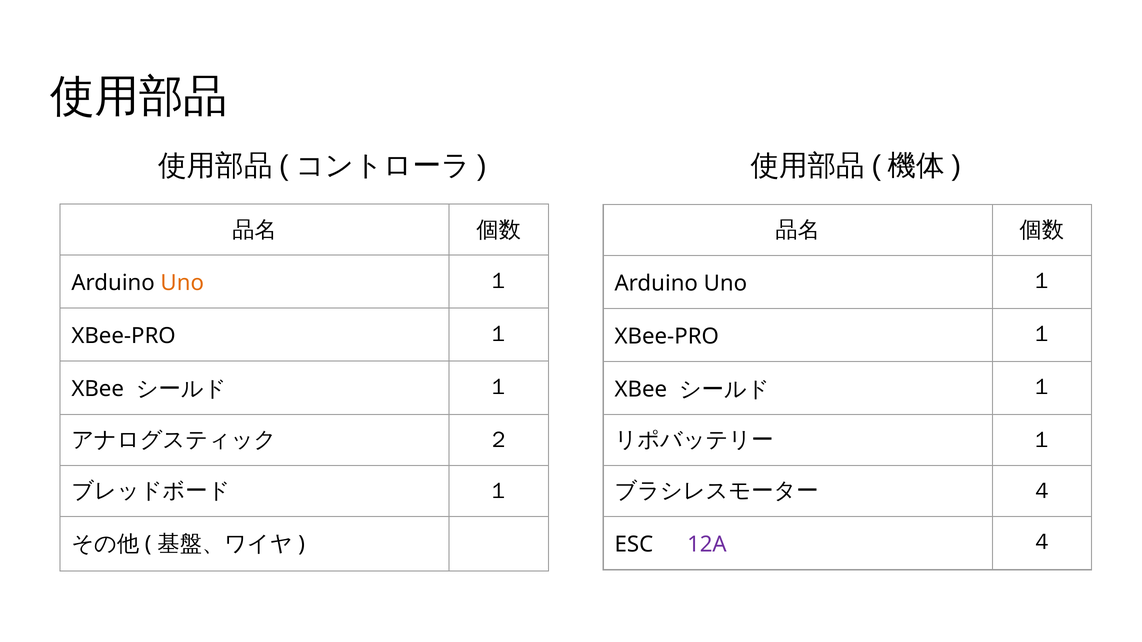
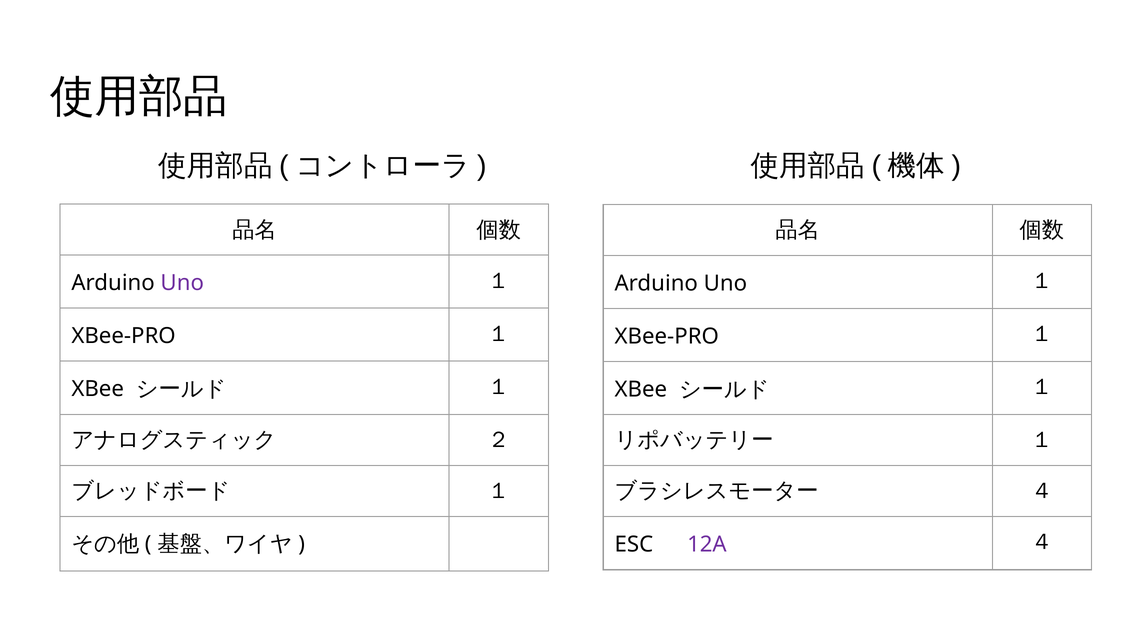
Uno at (182, 283) colour: orange -> purple
